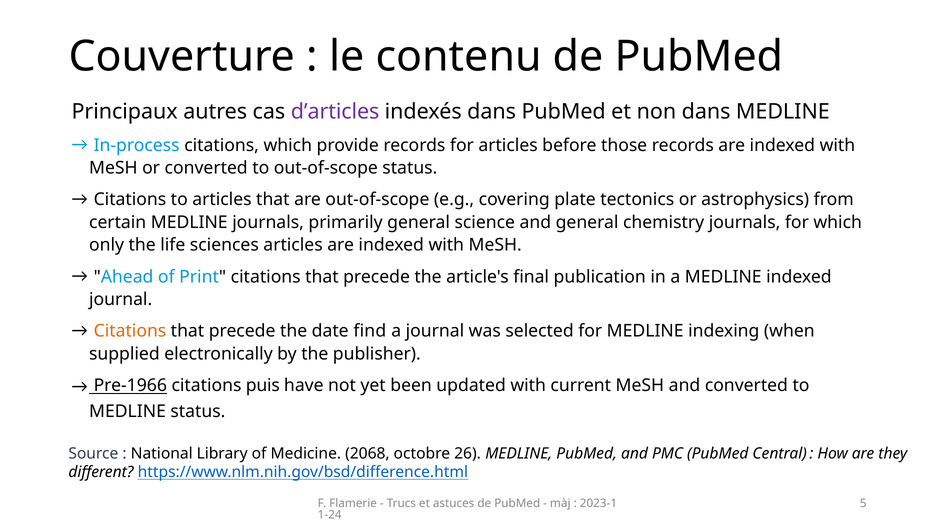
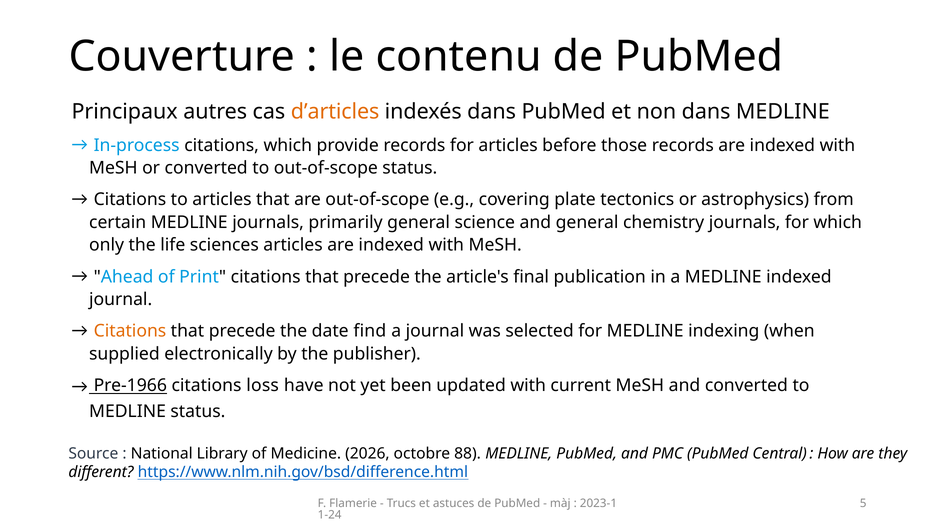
d’articles colour: purple -> orange
puis: puis -> loss
2068: 2068 -> 2026
26: 26 -> 88
